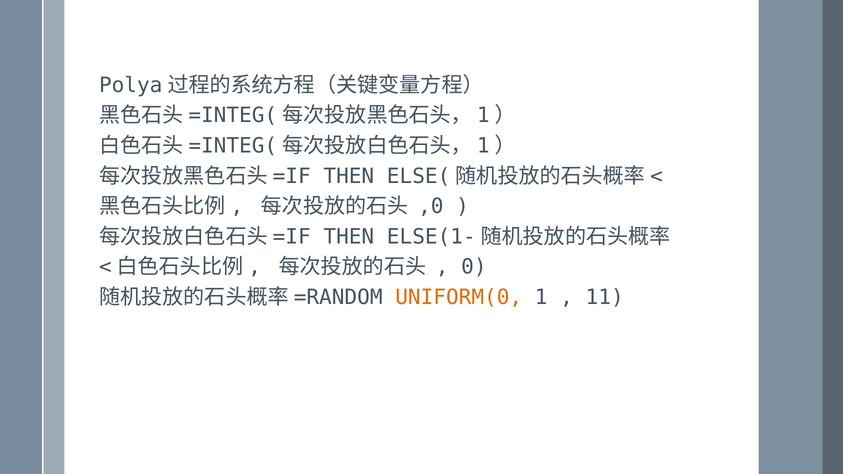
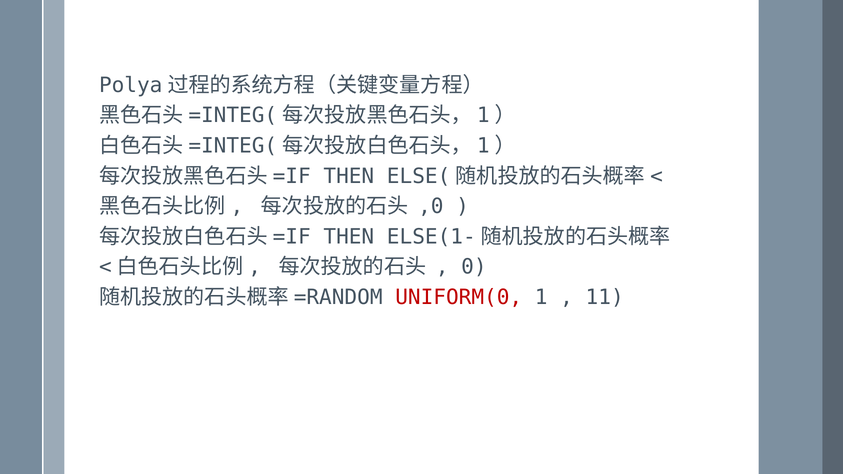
UNIFORM(0 colour: orange -> red
